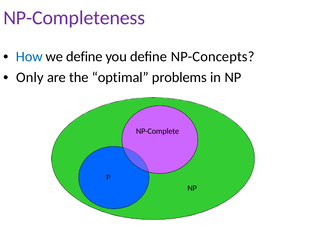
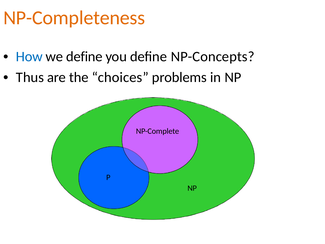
NP-Completeness colour: purple -> orange
Only: Only -> Thus
optimal: optimal -> choices
